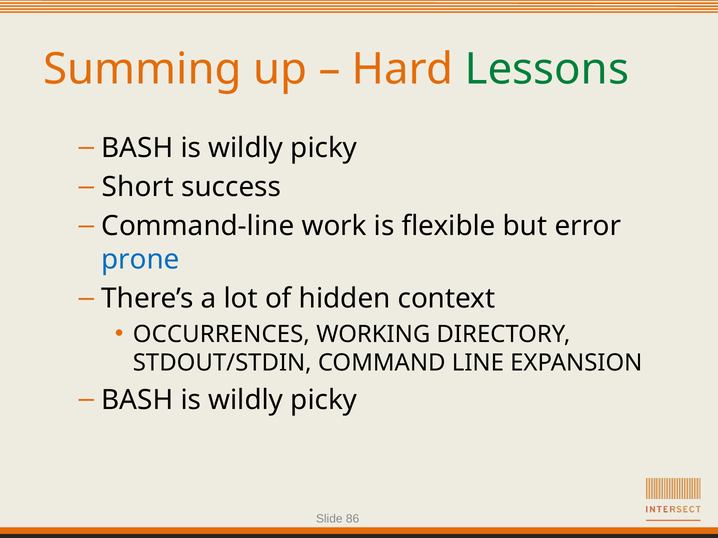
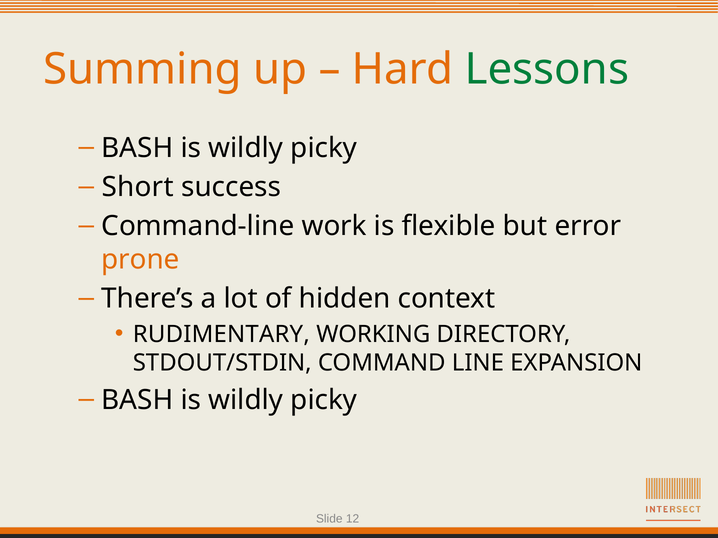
prone colour: blue -> orange
OCCURRENCES: OCCURRENCES -> RUDIMENTARY
86: 86 -> 12
